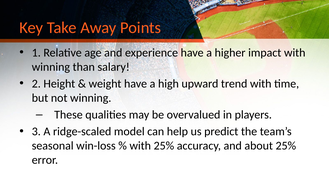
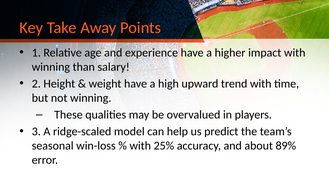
about 25%: 25% -> 89%
